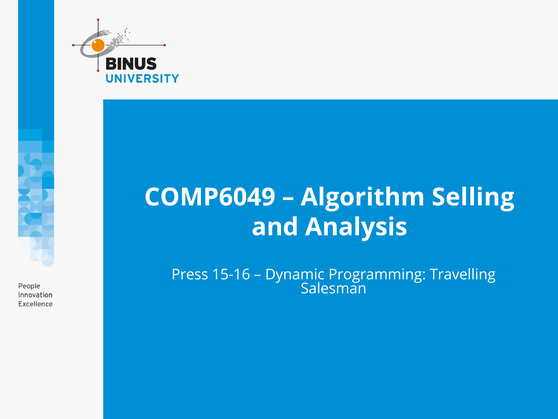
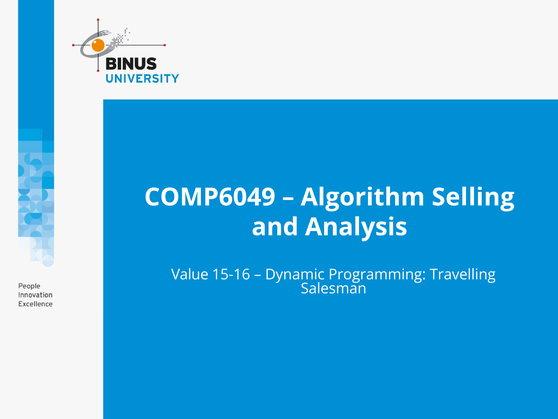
Press: Press -> Value
